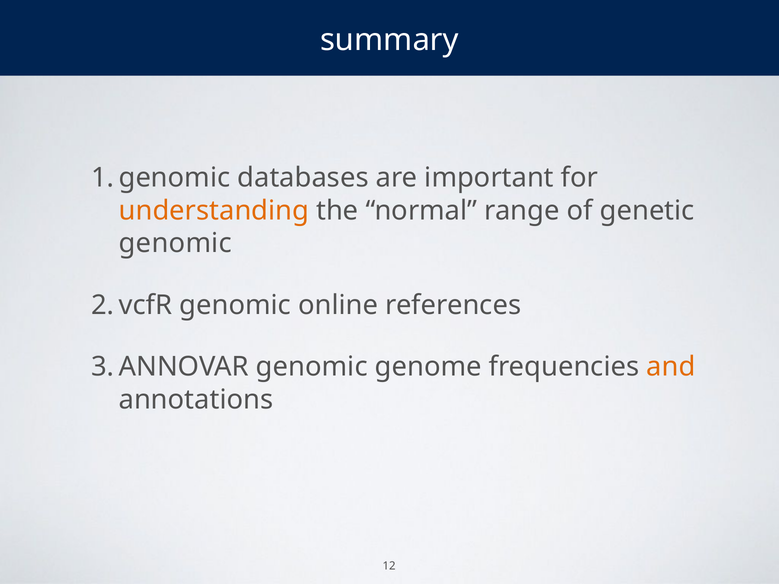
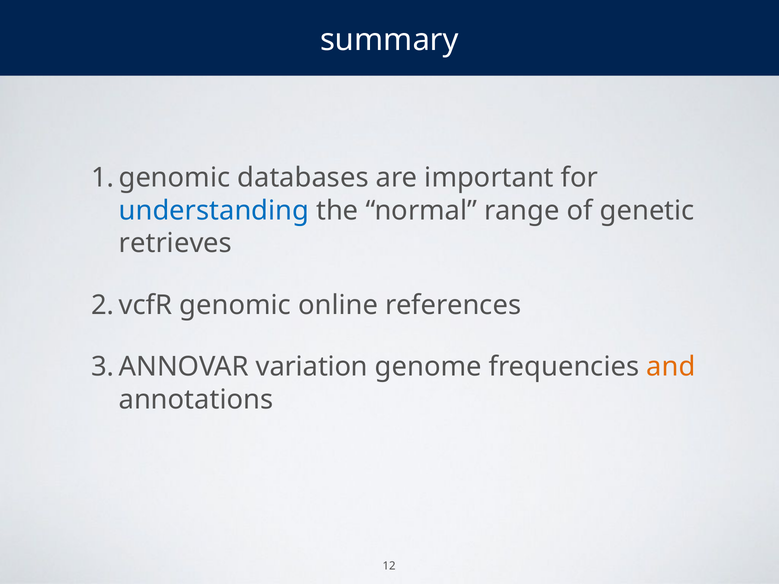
understanding colour: orange -> blue
genomic at (175, 243): genomic -> retrieves
genomic at (312, 367): genomic -> variation
